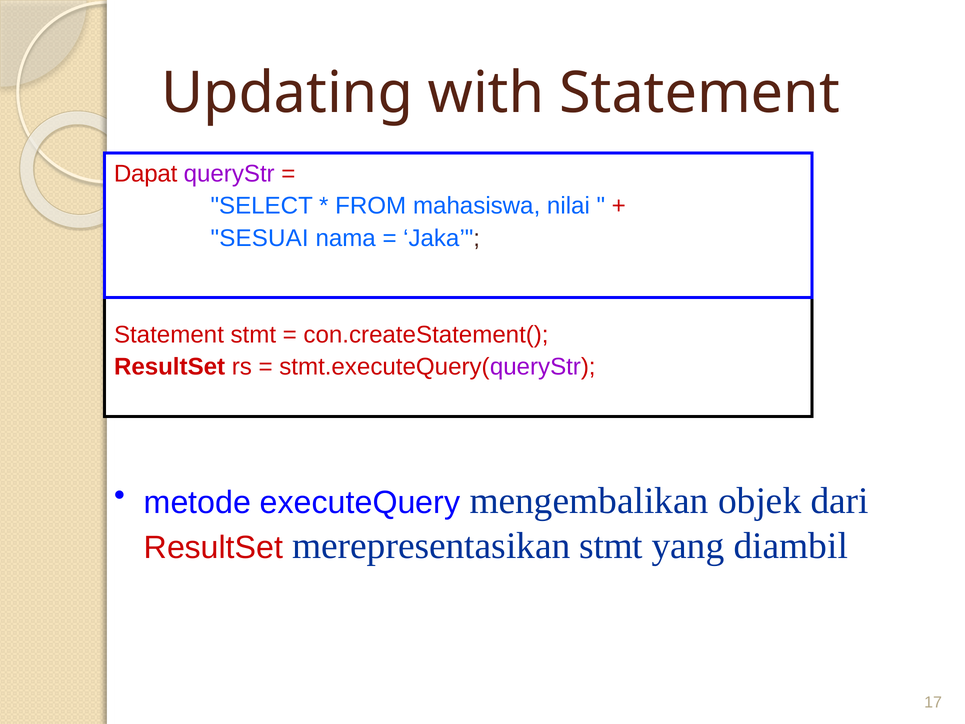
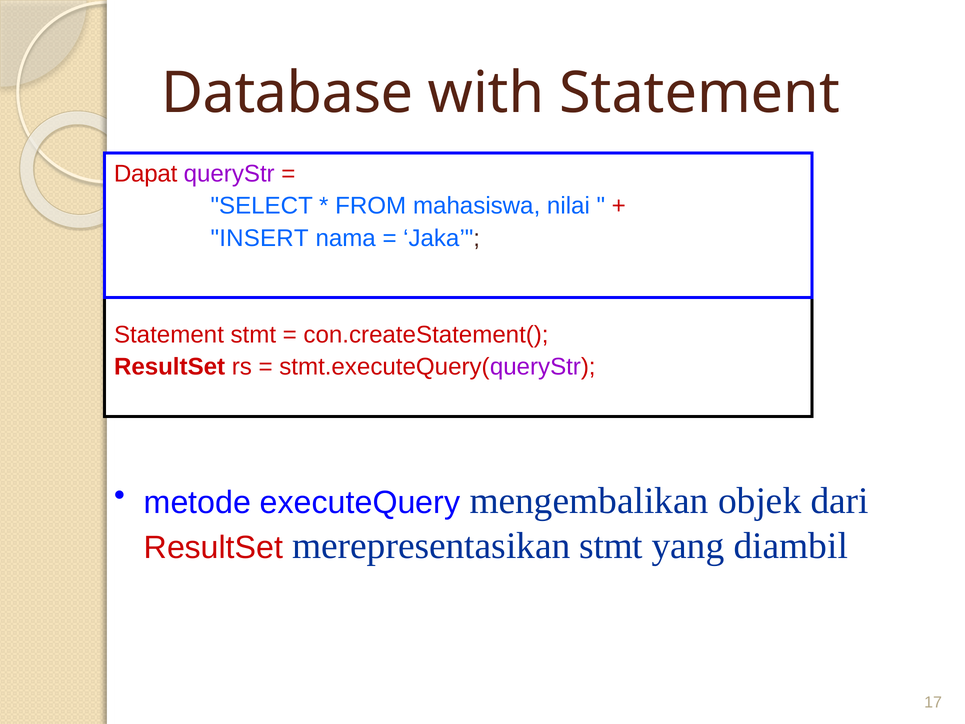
Updating: Updating -> Database
SESUAI: SESUAI -> INSERT
